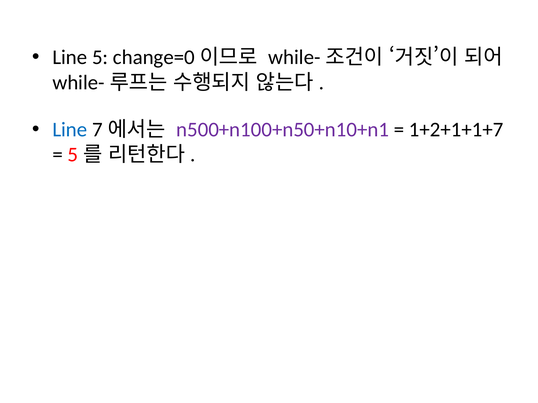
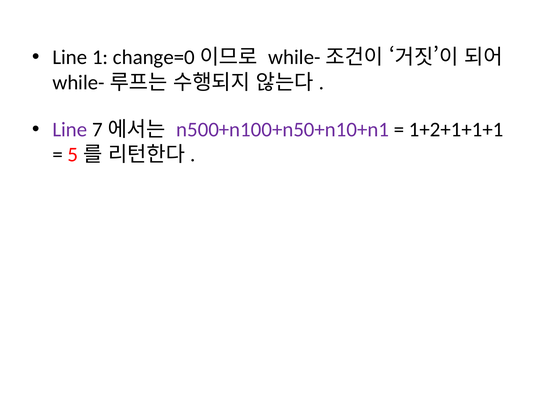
5: 5 -> 1
Line at (70, 130) colour: blue -> purple
1+2+1+1+7: 1+2+1+1+7 -> 1+2+1+1+1
